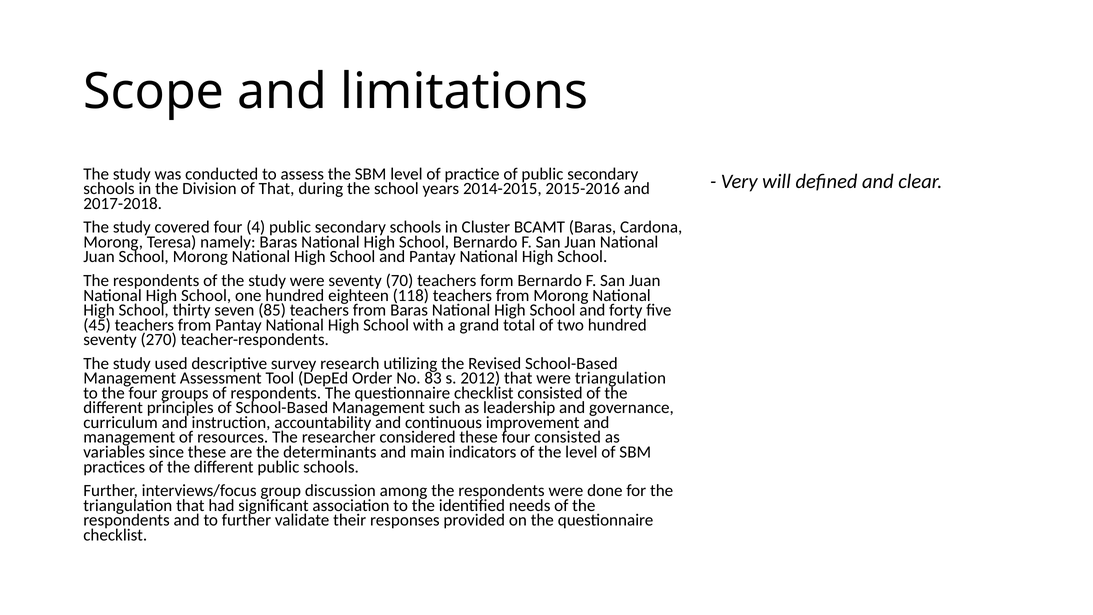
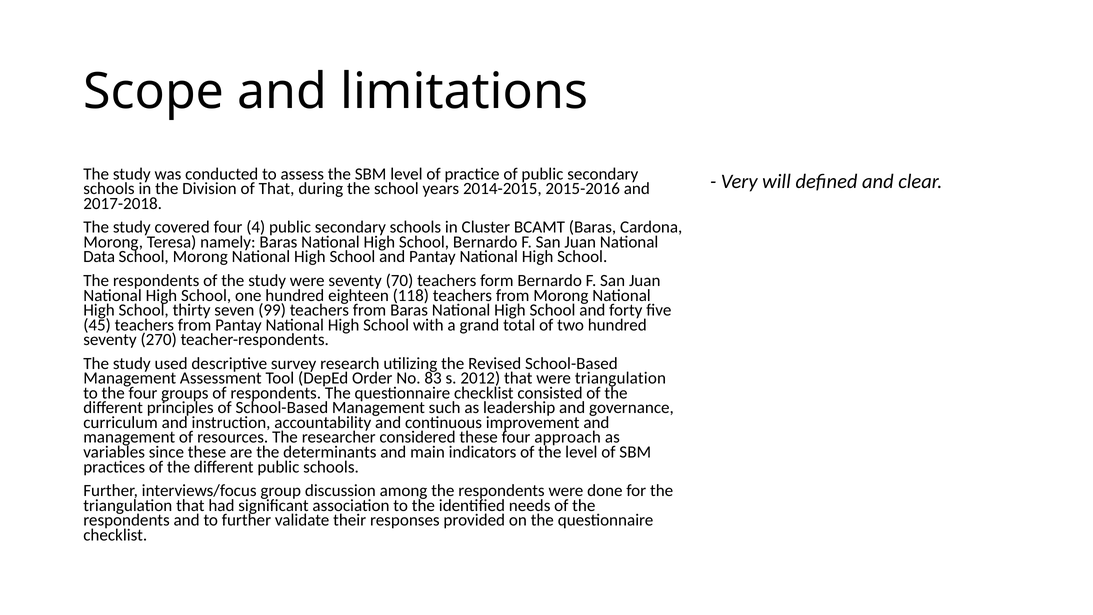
Juan at (99, 257): Juan -> Data
85: 85 -> 99
four consisted: consisted -> approach
